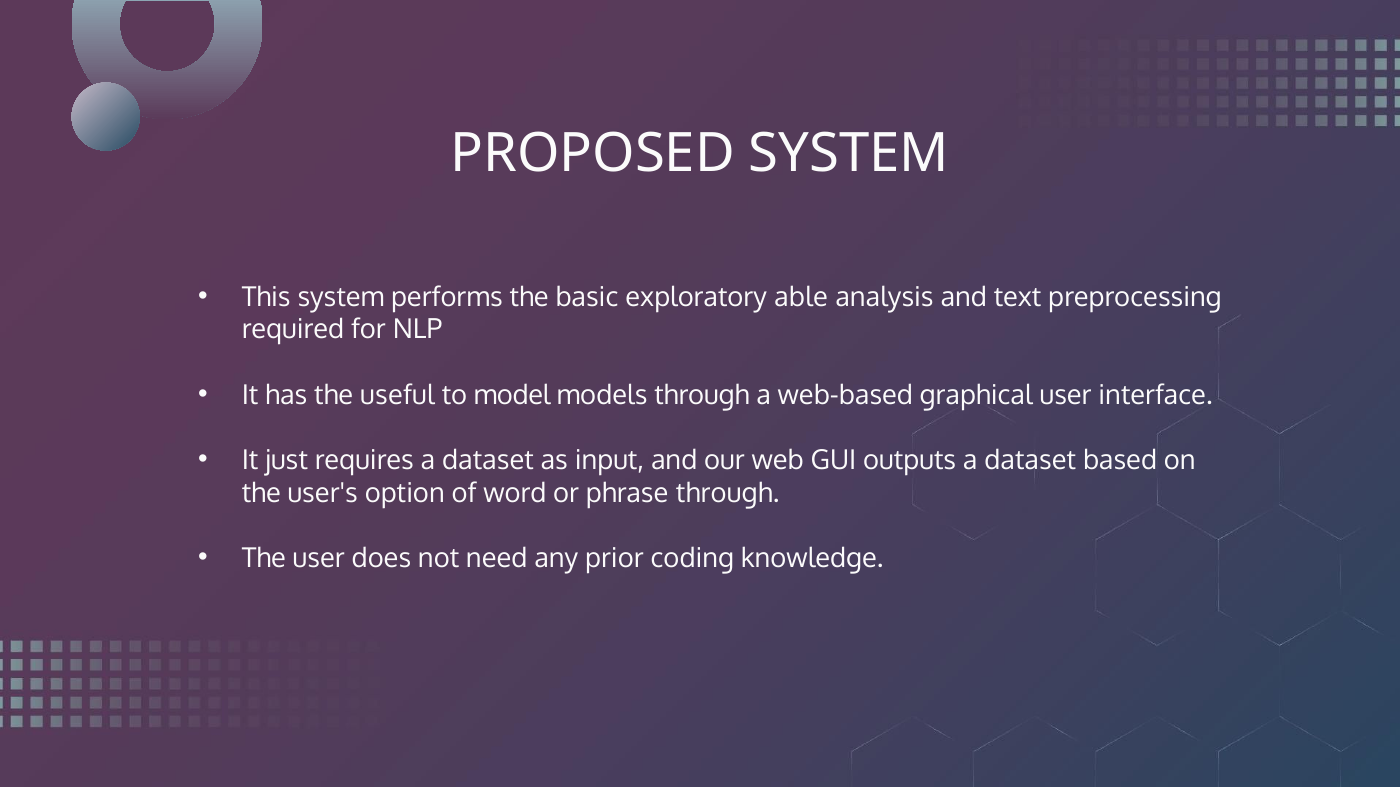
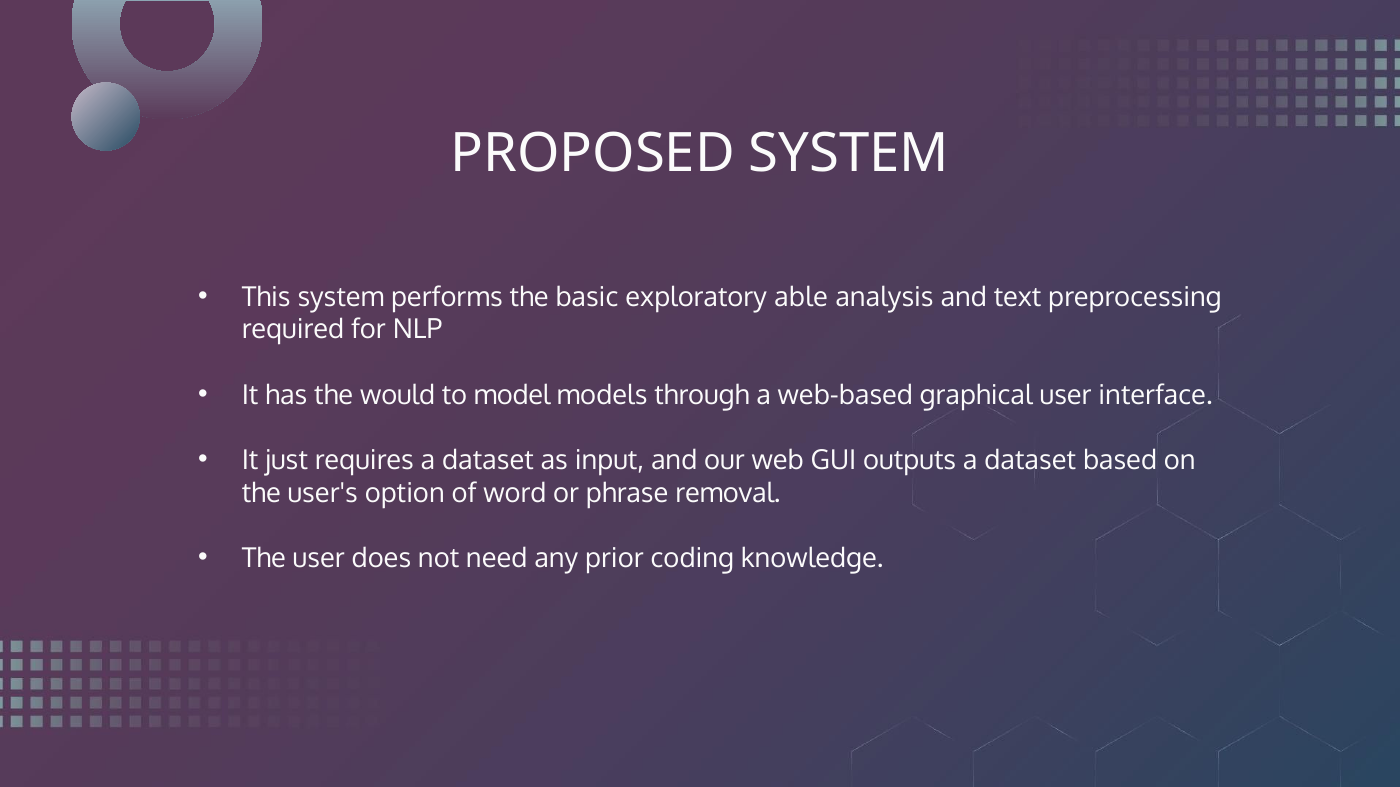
useful: useful -> would
phrase through: through -> removal
